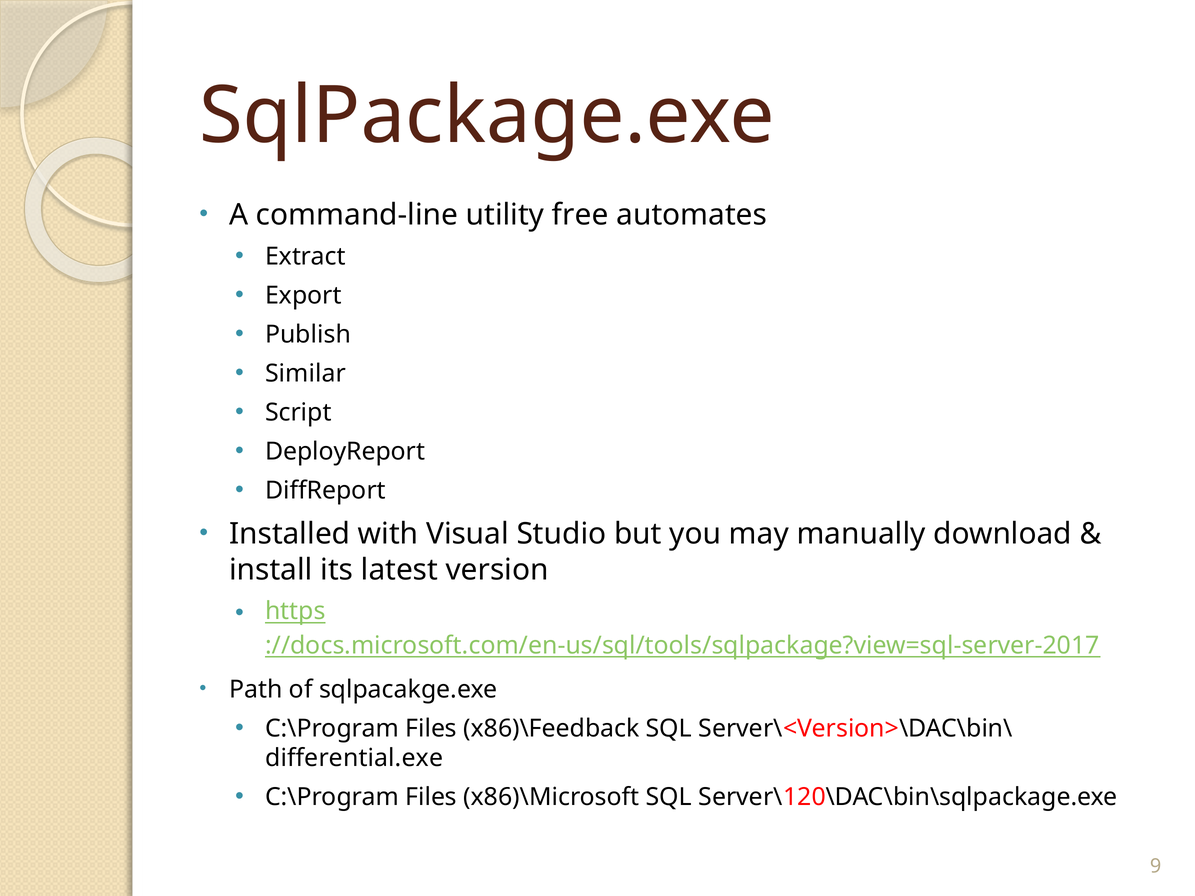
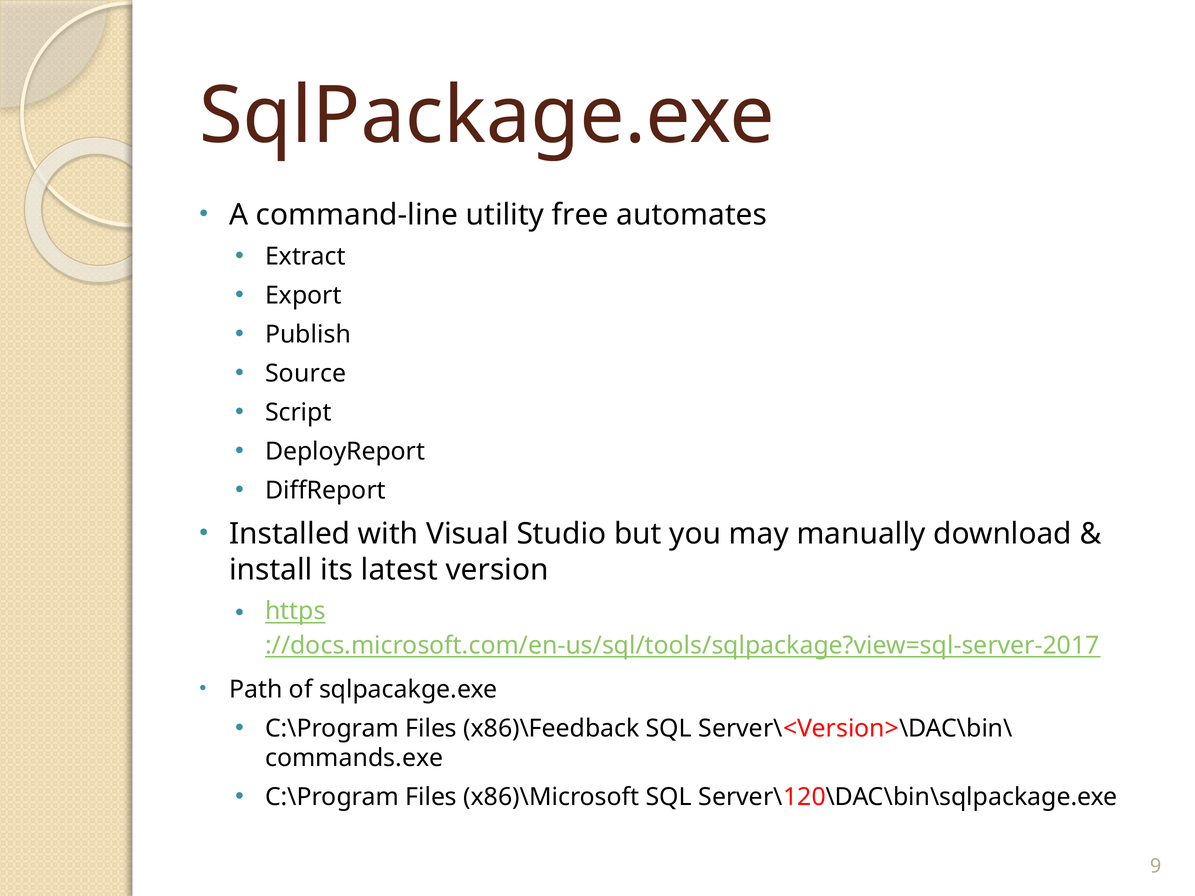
Similar: Similar -> Source
differential.exe: differential.exe -> commands.exe
